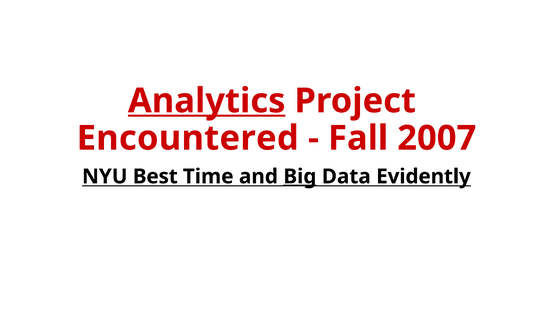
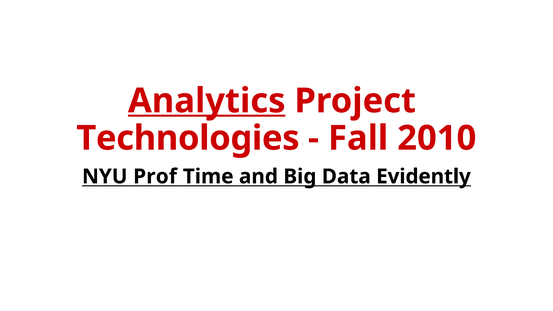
Encountered: Encountered -> Technologies
2007: 2007 -> 2010
Best: Best -> Prof
Big underline: present -> none
